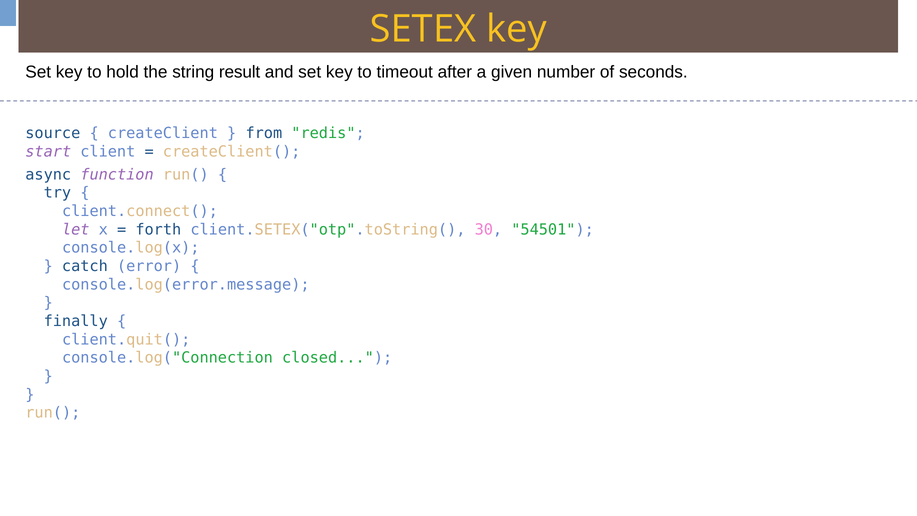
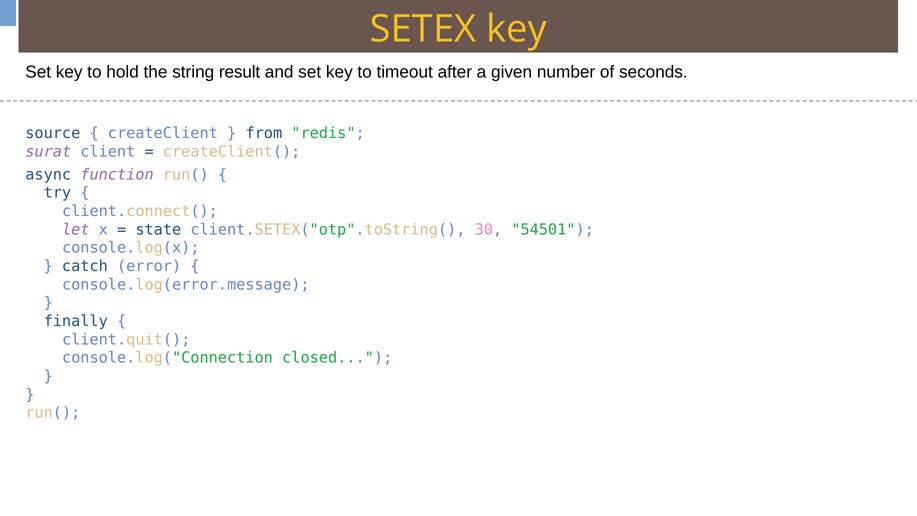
start: start -> surat
forth: forth -> state
